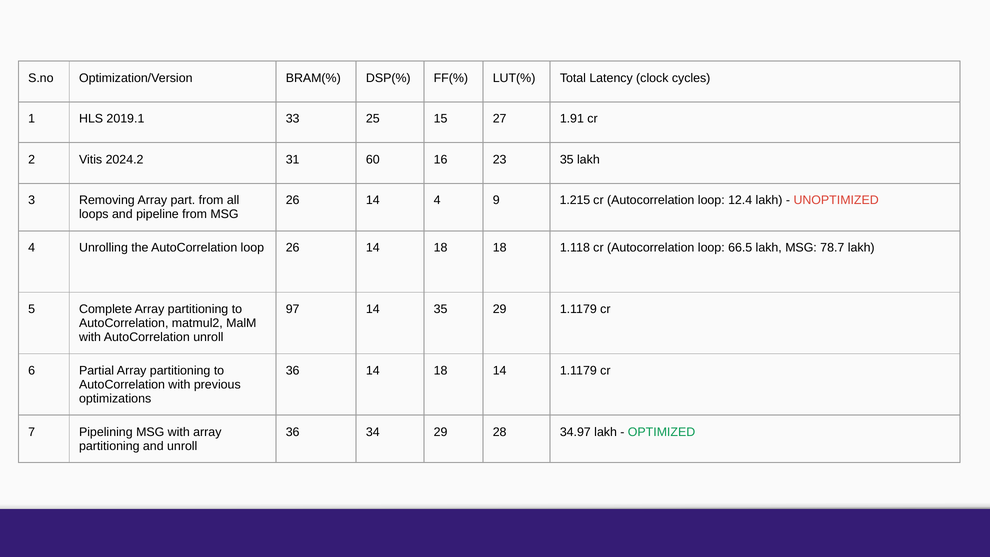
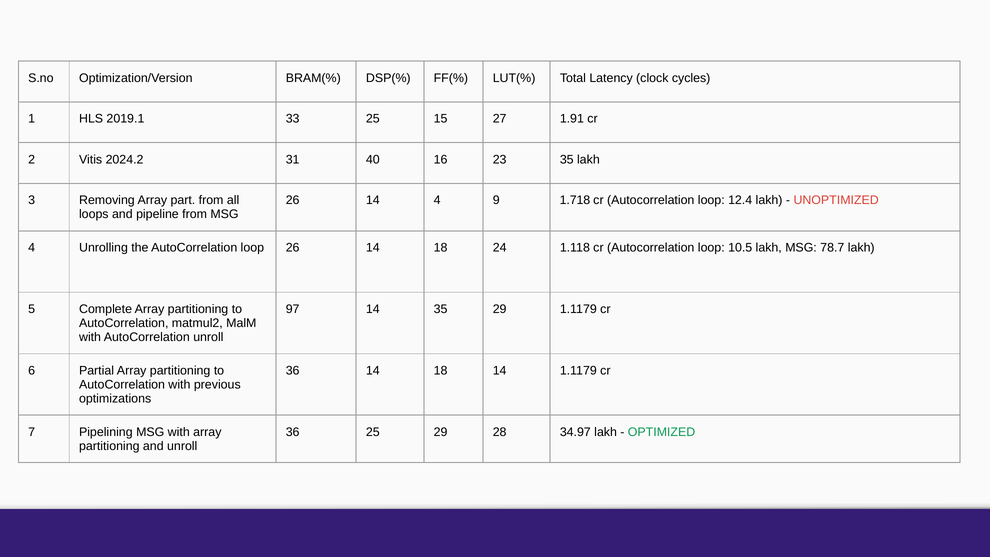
60: 60 -> 40
1.215: 1.215 -> 1.718
18 18: 18 -> 24
66.5: 66.5 -> 10.5
36 34: 34 -> 25
